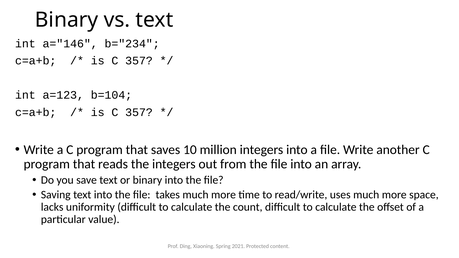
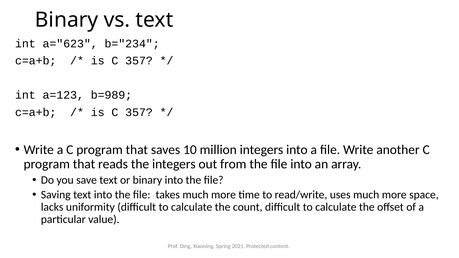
a="146: a="146 -> a="623
b=104: b=104 -> b=989
